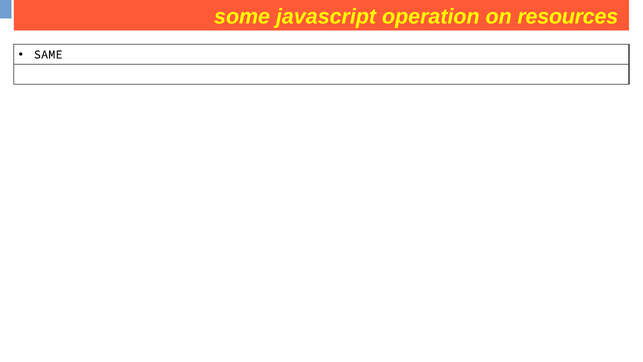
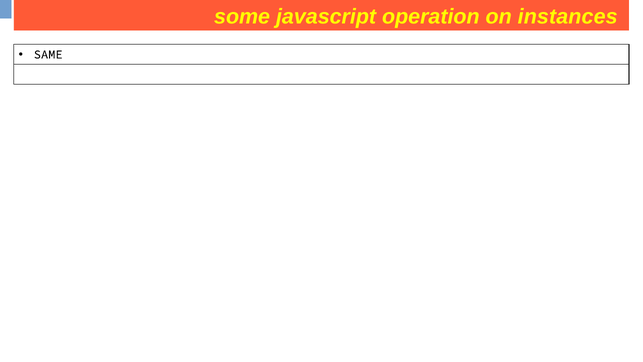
resources: resources -> instances
